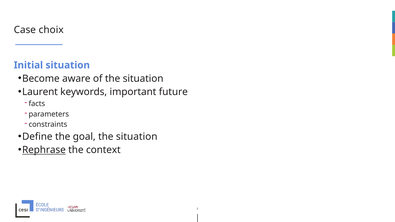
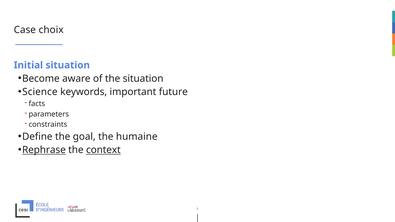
Laurent: Laurent -> Science
goal the situation: situation -> humaine
context underline: none -> present
